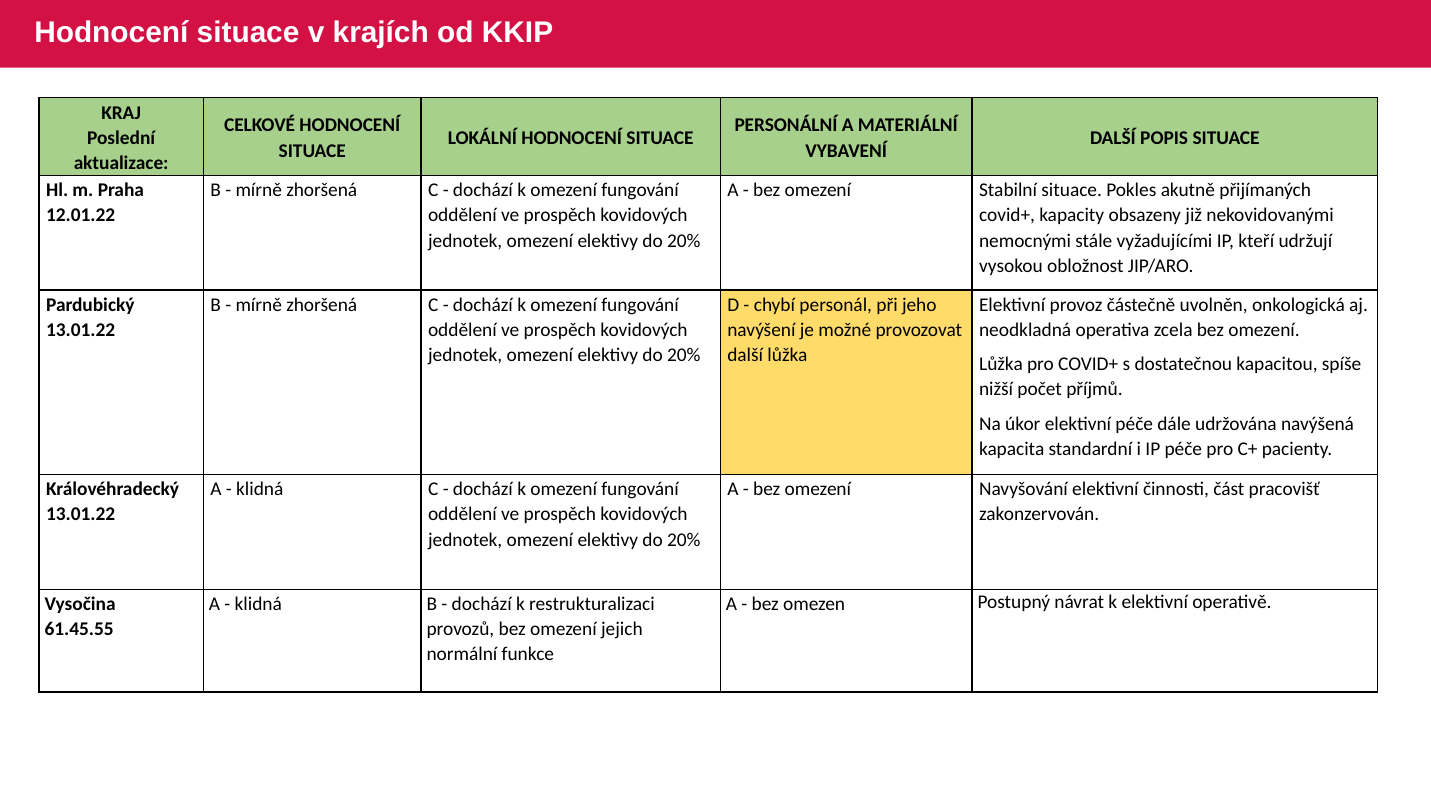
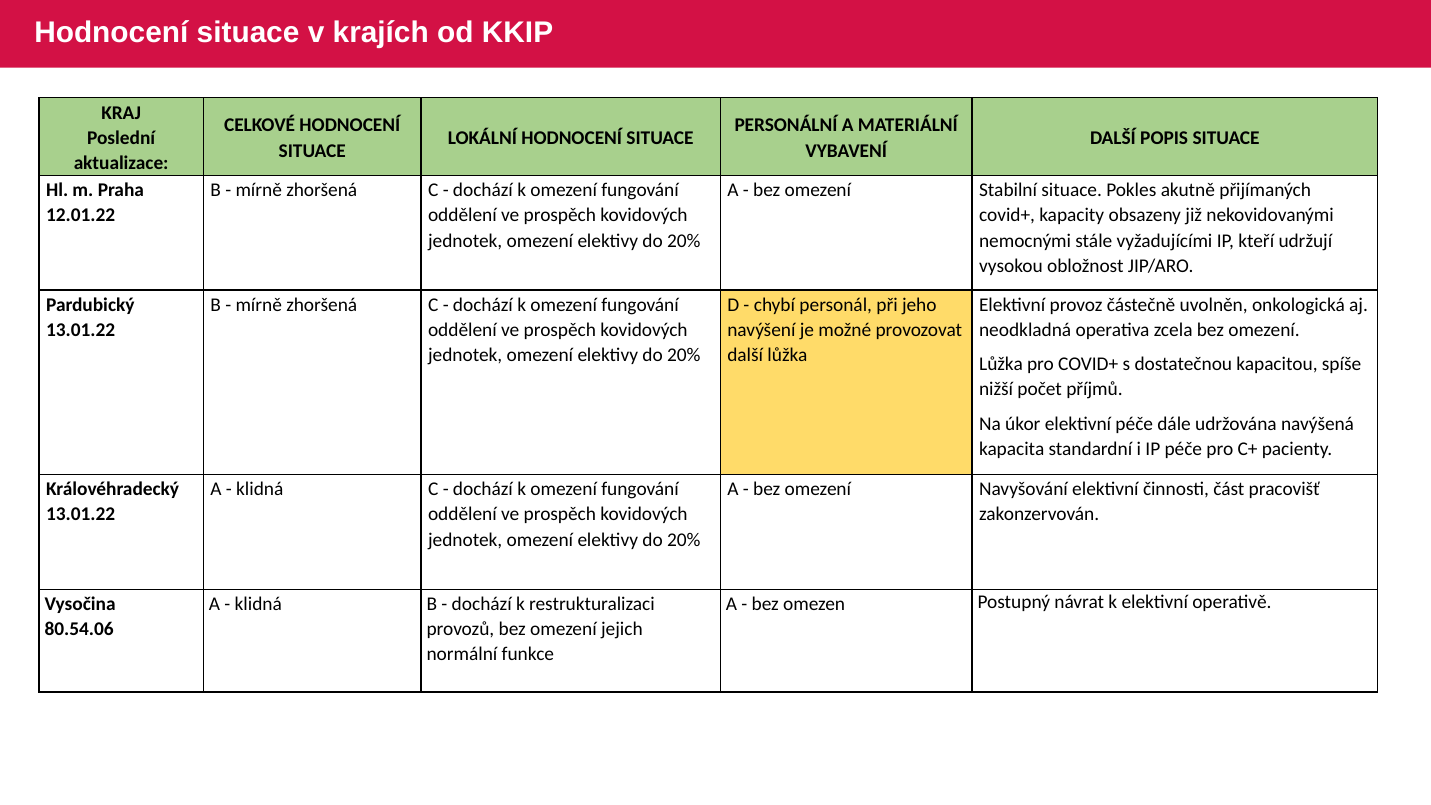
61.45.55: 61.45.55 -> 80.54.06
